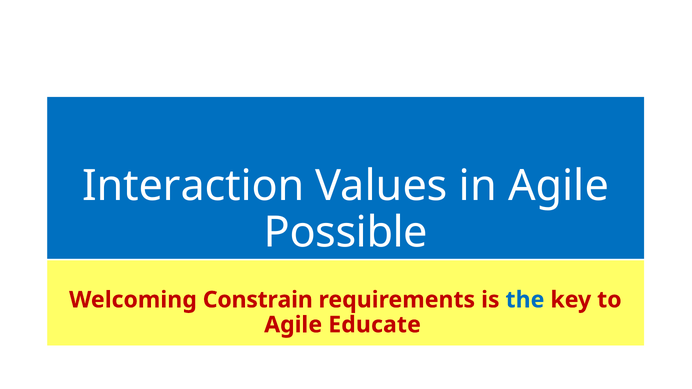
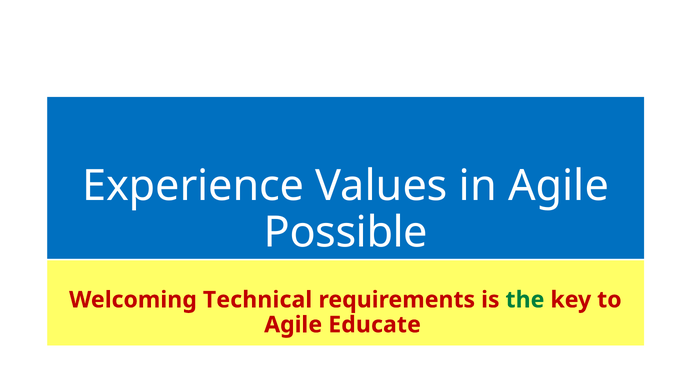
Interaction: Interaction -> Experience
Constrain: Constrain -> Technical
the colour: blue -> green
